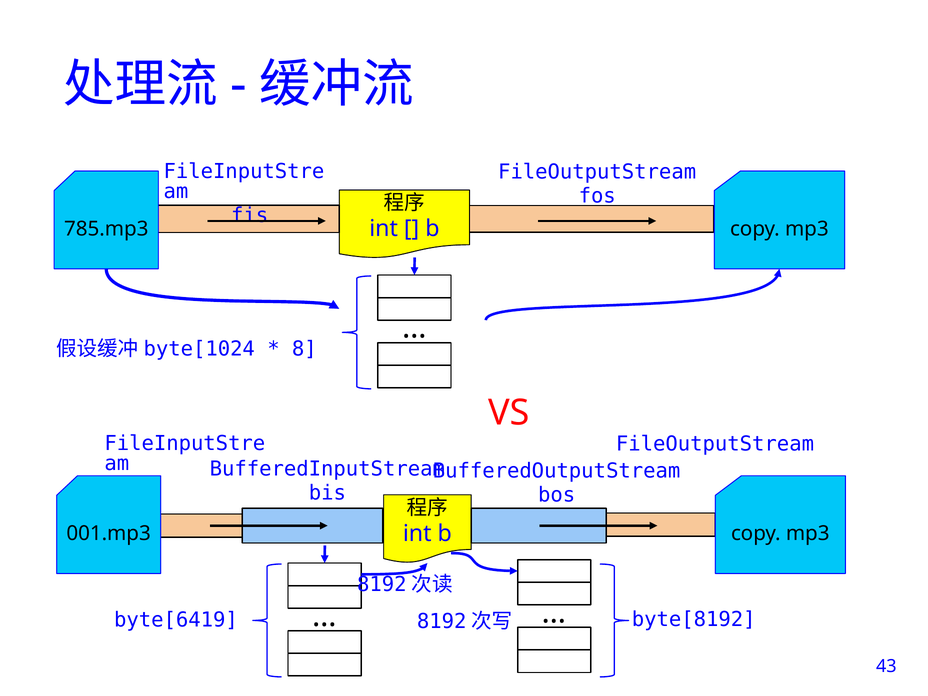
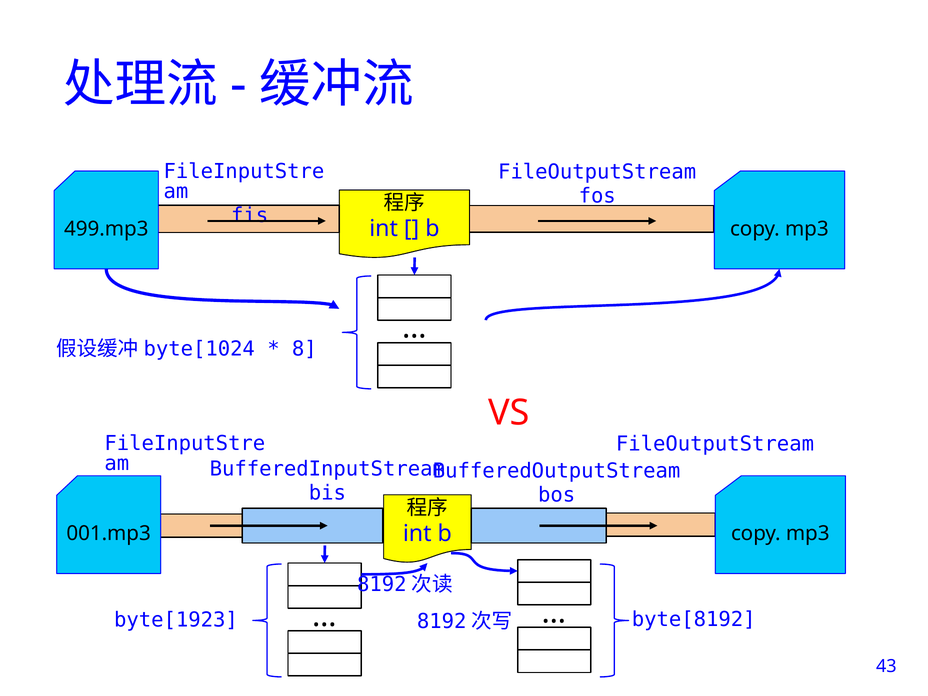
785.mp3: 785.mp3 -> 499.mp3
byte[6419: byte[6419 -> byte[1923
